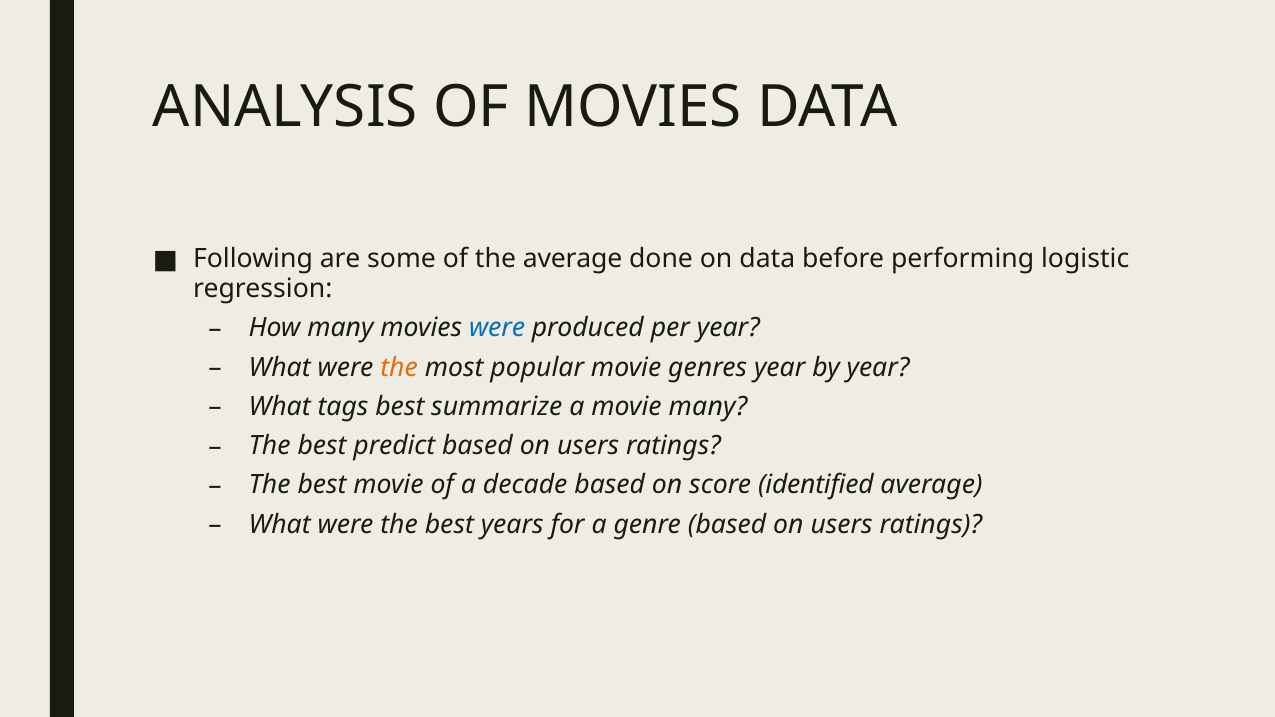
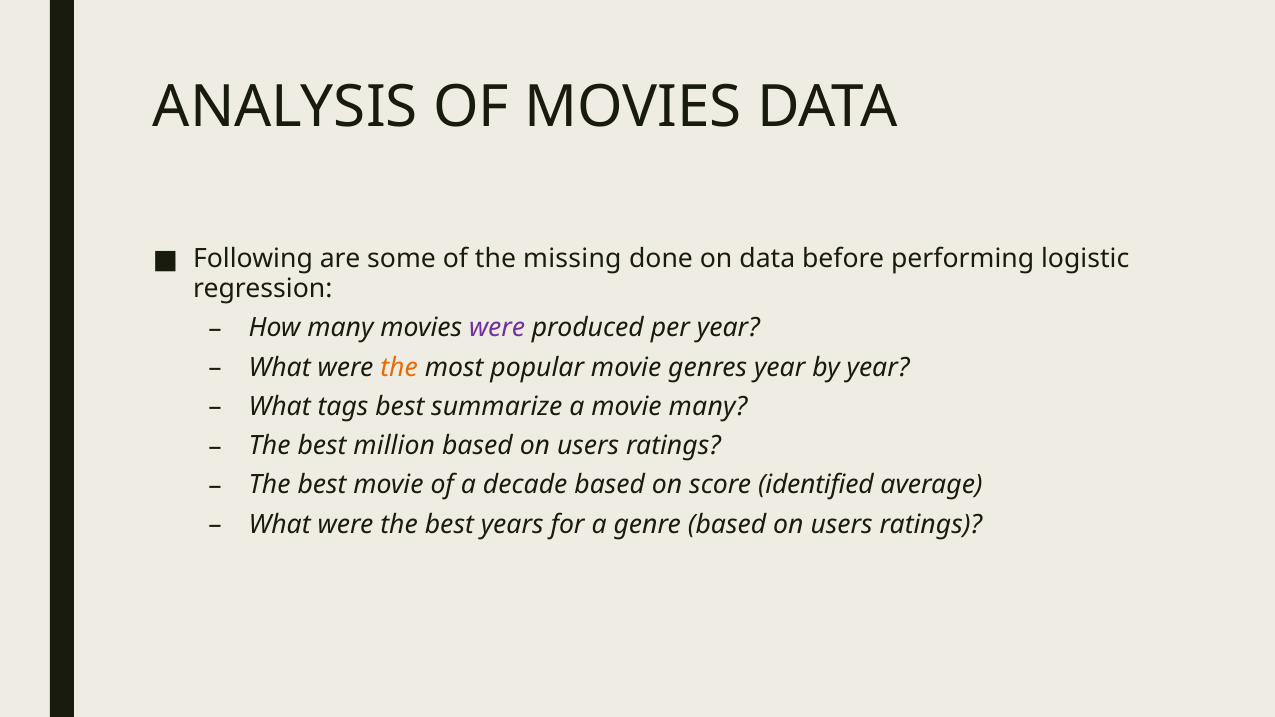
the average: average -> missing
were at (497, 328) colour: blue -> purple
predict: predict -> million
